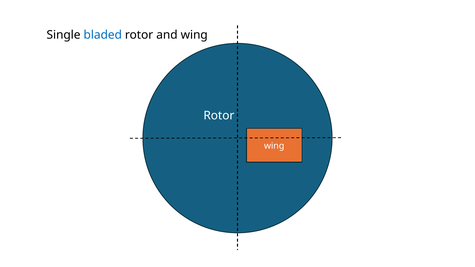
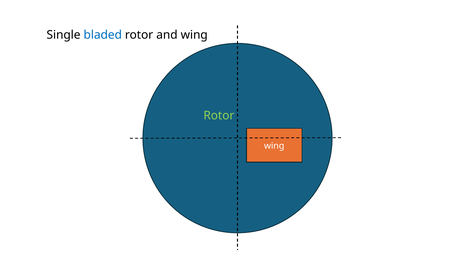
Rotor at (219, 116) colour: white -> light green
